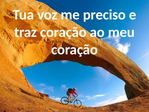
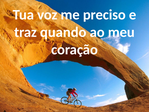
traz coração: coração -> quando
